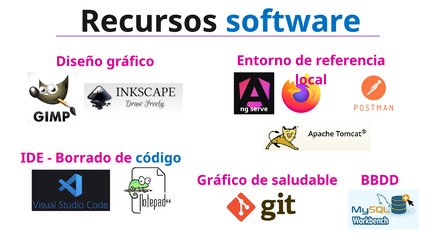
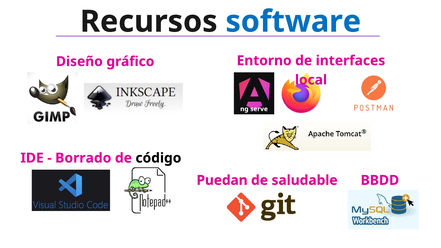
referencia: referencia -> interfaces
código colour: blue -> black
Gráfico at (222, 180): Gráfico -> Puedan
